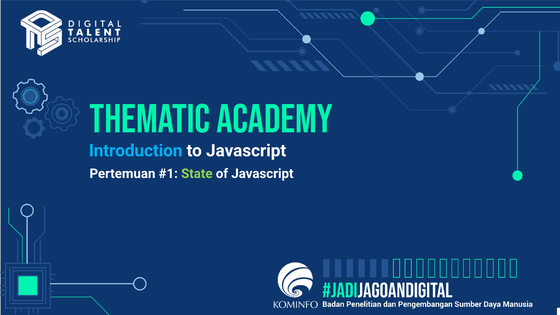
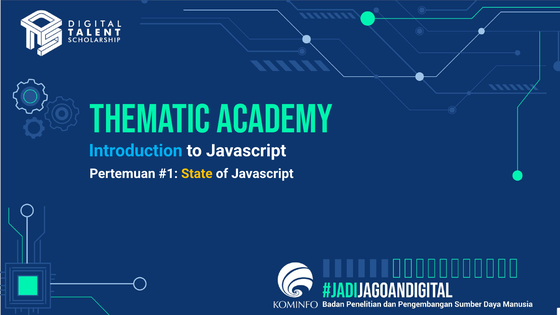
State colour: light green -> yellow
